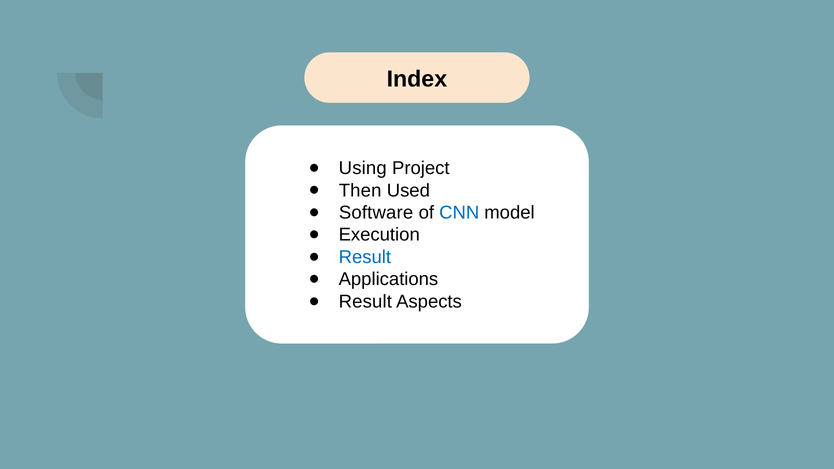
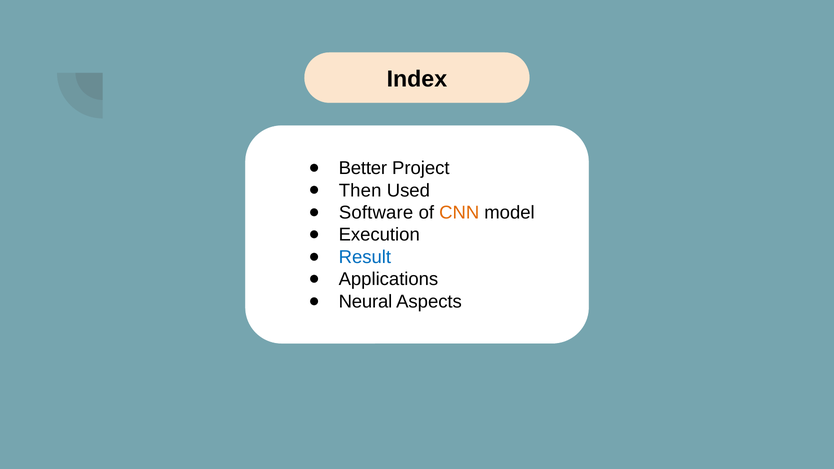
Using: Using -> Better
CNN colour: blue -> orange
Result at (365, 302): Result -> Neural
